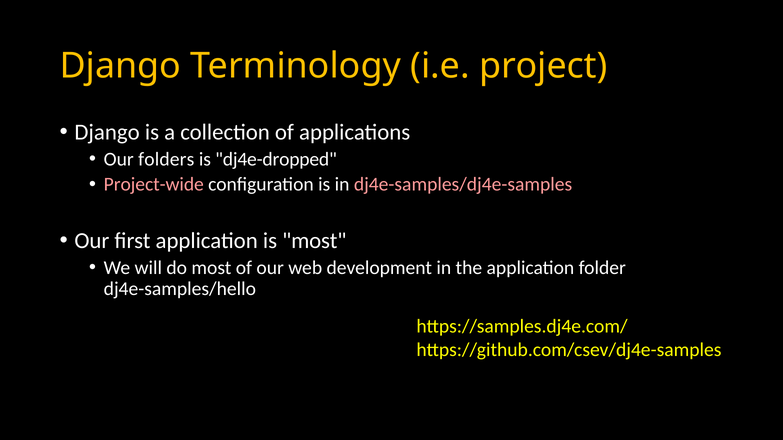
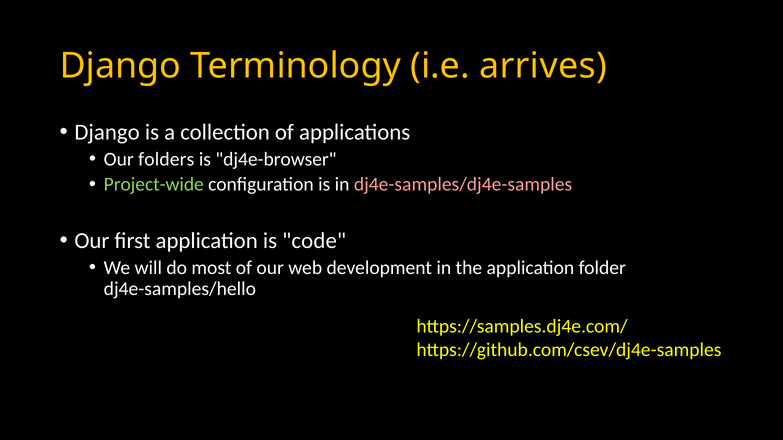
project: project -> arrives
dj4e-dropped: dj4e-dropped -> dj4e-browser
Project-wide colour: pink -> light green
is most: most -> code
